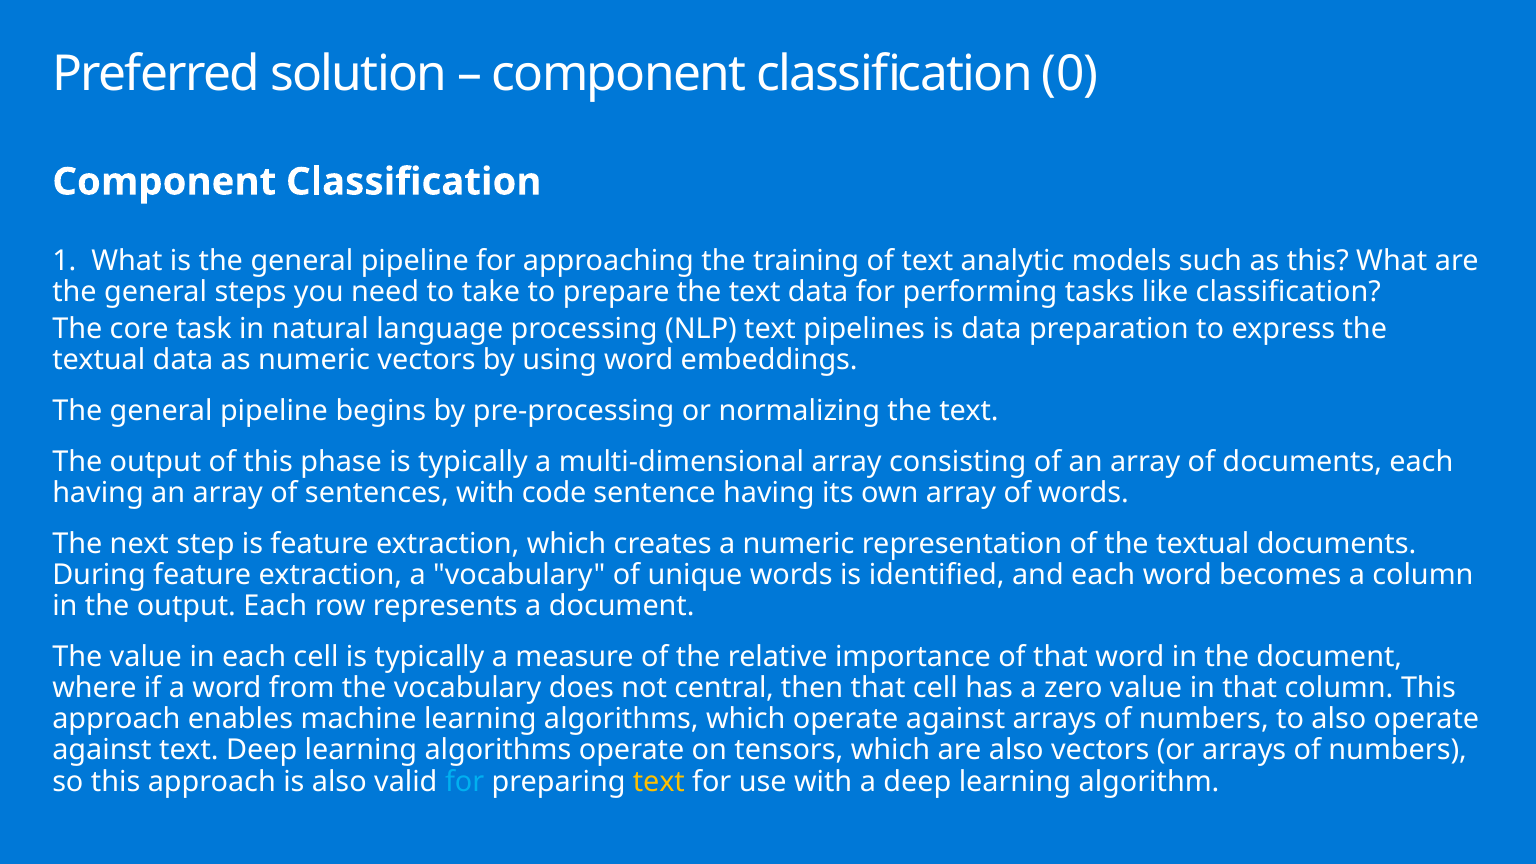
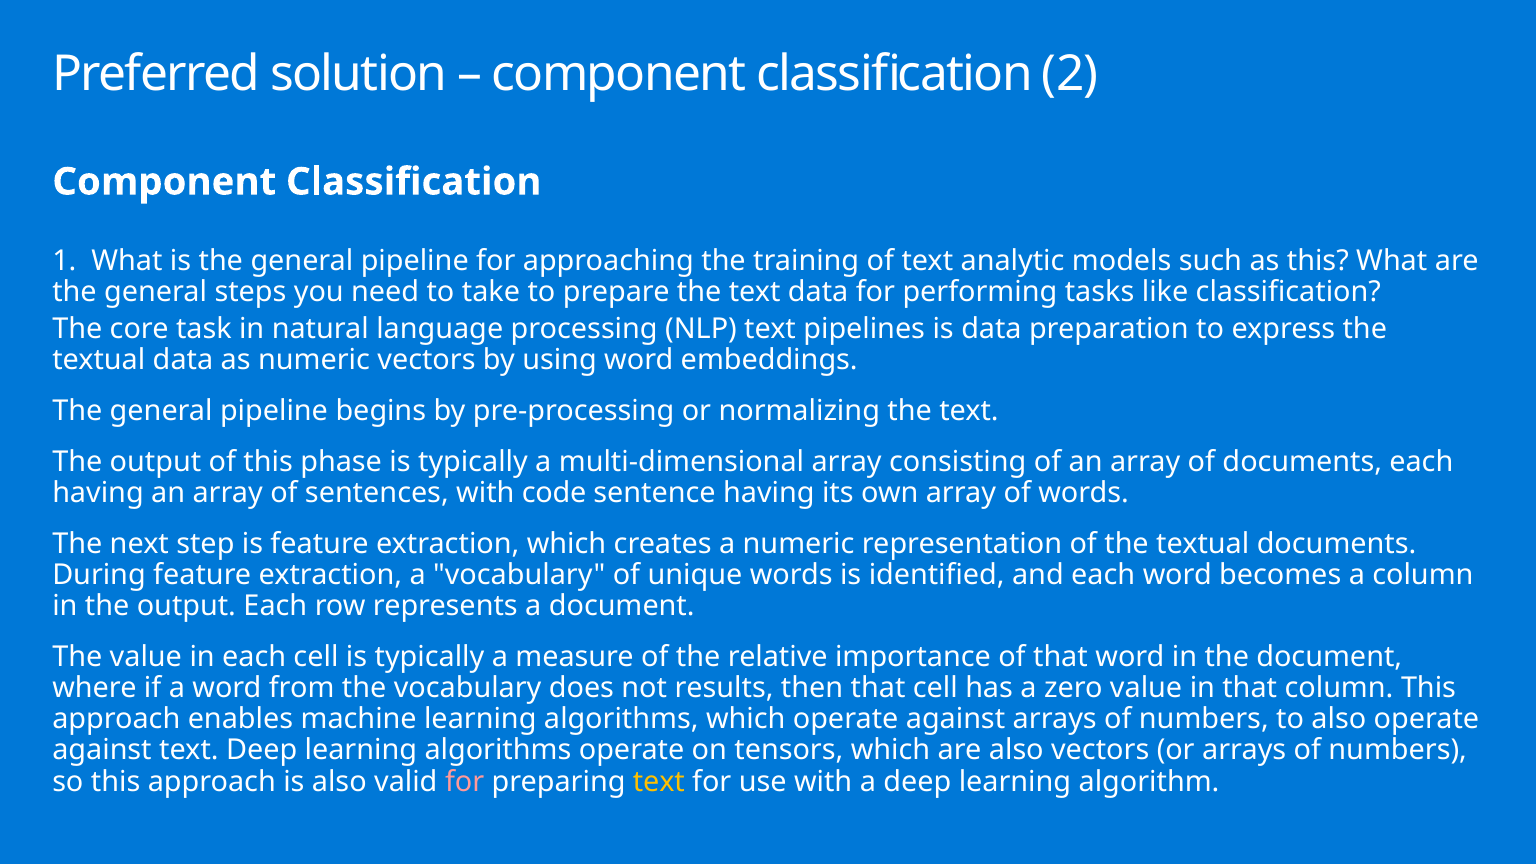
0: 0 -> 2
central: central -> results
for at (465, 782) colour: light blue -> pink
